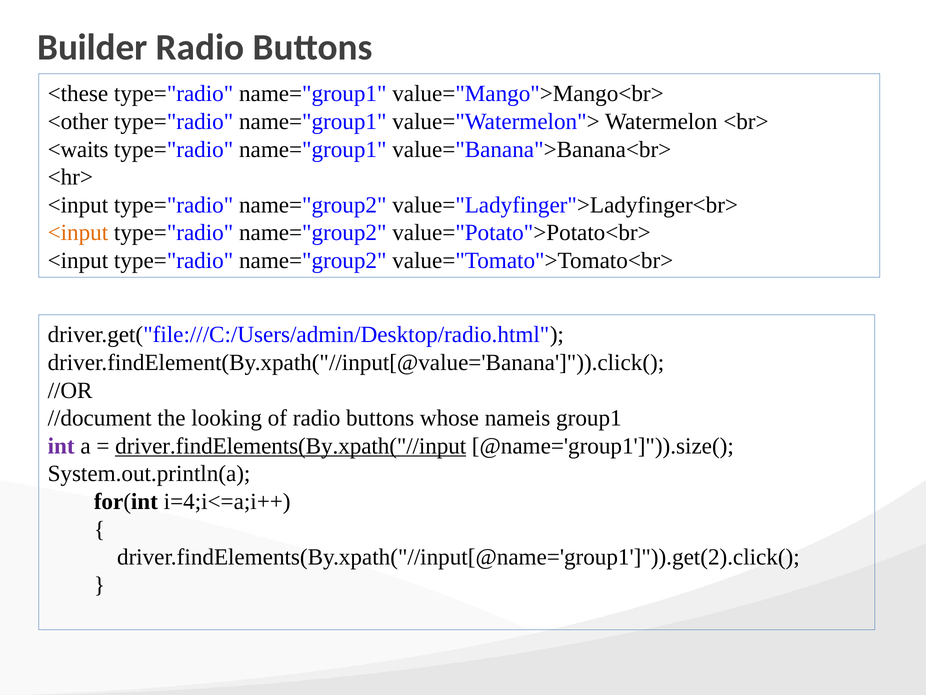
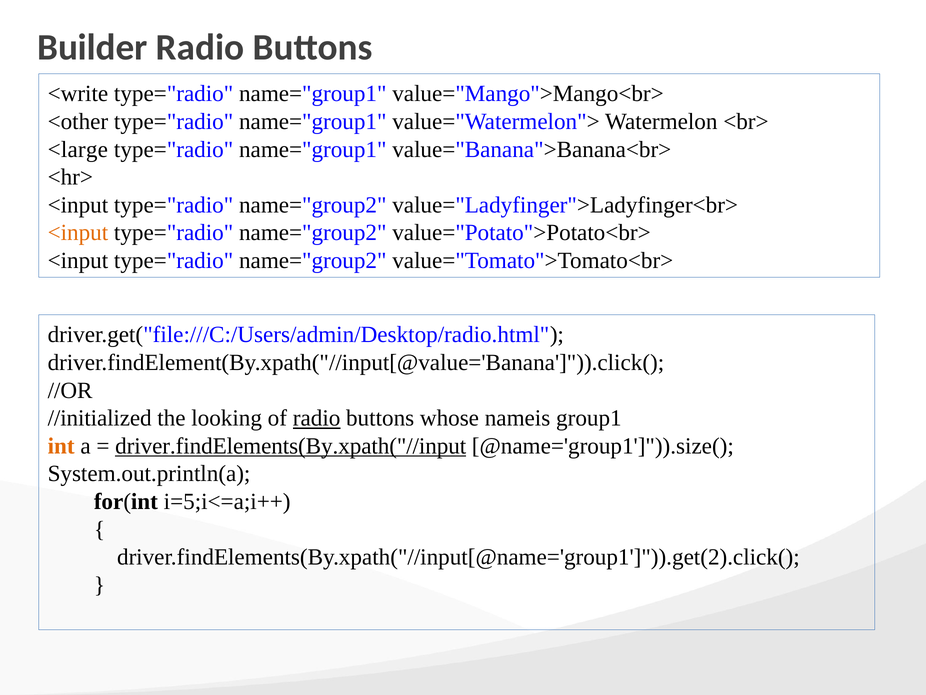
<these: <these -> <write
<waits: <waits -> <large
//document: //document -> //initialized
radio at (317, 418) underline: none -> present
int colour: purple -> orange
i=4;i<=a;i++: i=4;i<=a;i++ -> i=5;i<=a;i++
